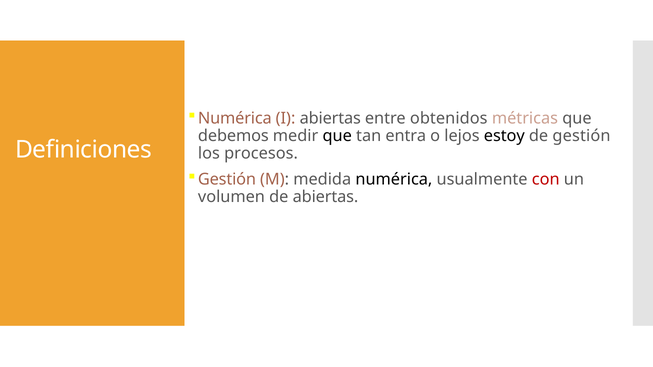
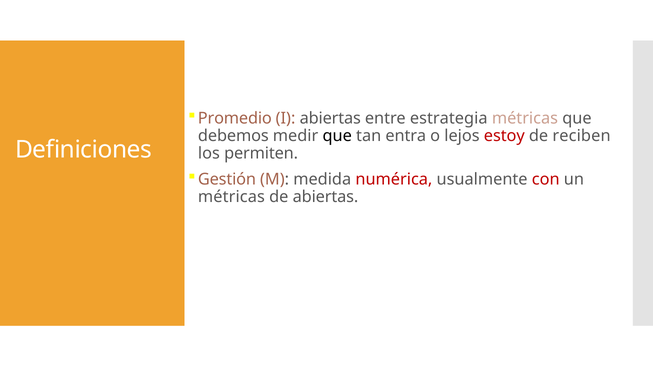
Numérica at (235, 118): Numérica -> Promedio
obtenidos: obtenidos -> estrategia
estoy colour: black -> red
de gestión: gestión -> reciben
procesos: procesos -> permiten
numérica at (394, 179) colour: black -> red
volumen at (231, 197): volumen -> métricas
